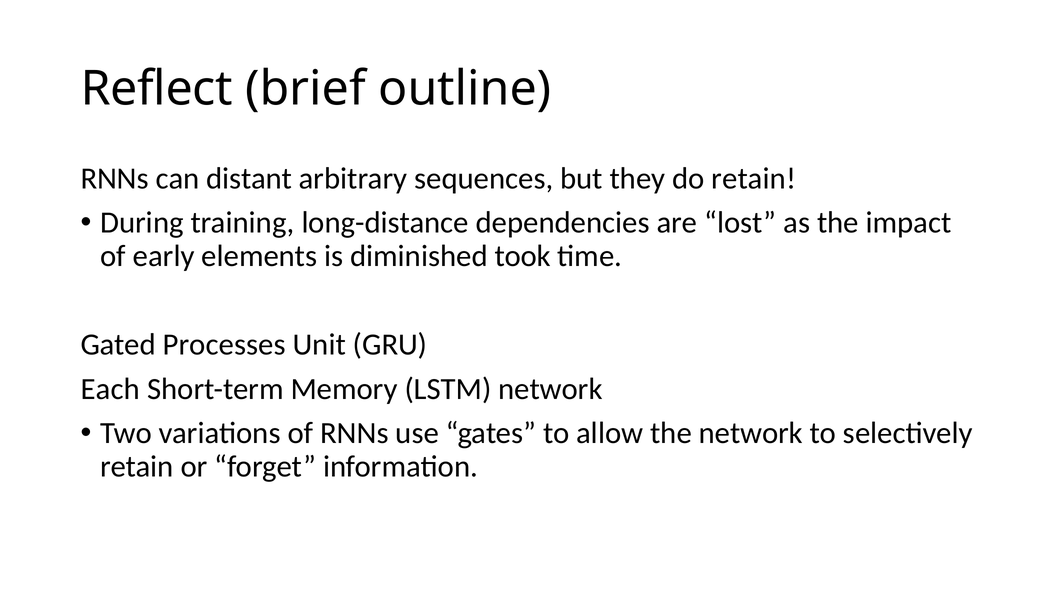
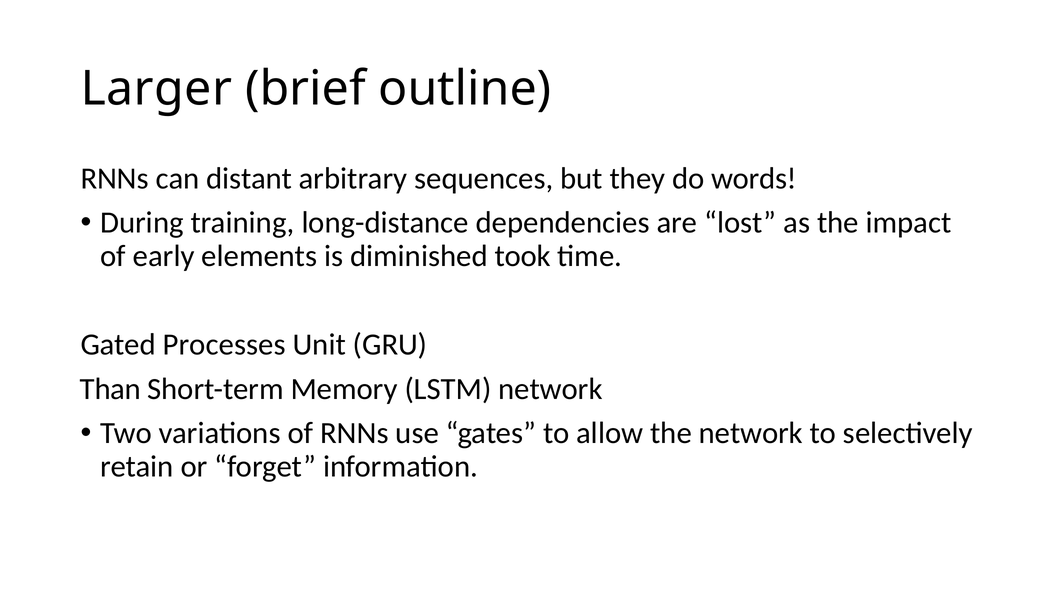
Reflect: Reflect -> Larger
do retain: retain -> words
Each: Each -> Than
